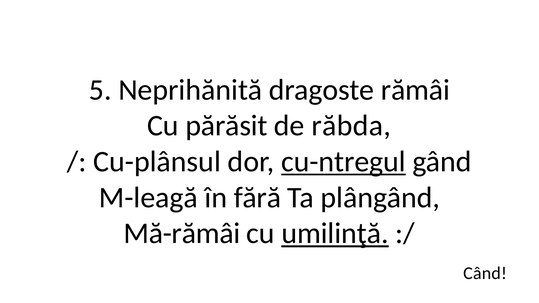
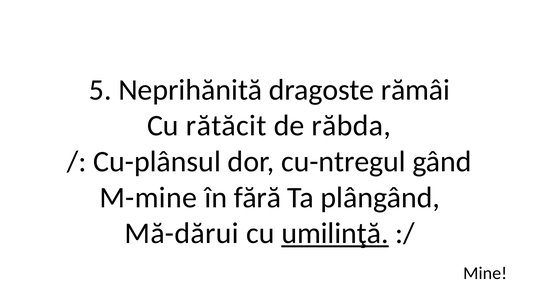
părăsit: părăsit -> rătăcit
cu-ntregul underline: present -> none
M-leagă: M-leagă -> M-mine
Mă-rămâi: Mă-rămâi -> Mă-dărui
Când: Când -> Mine
